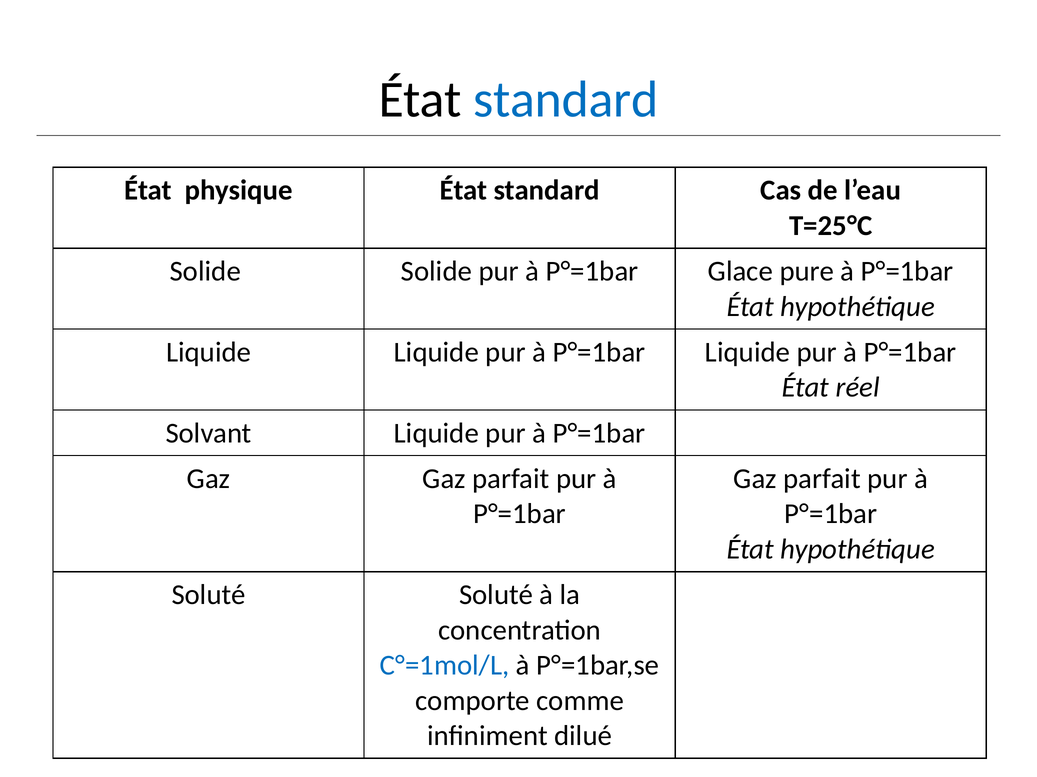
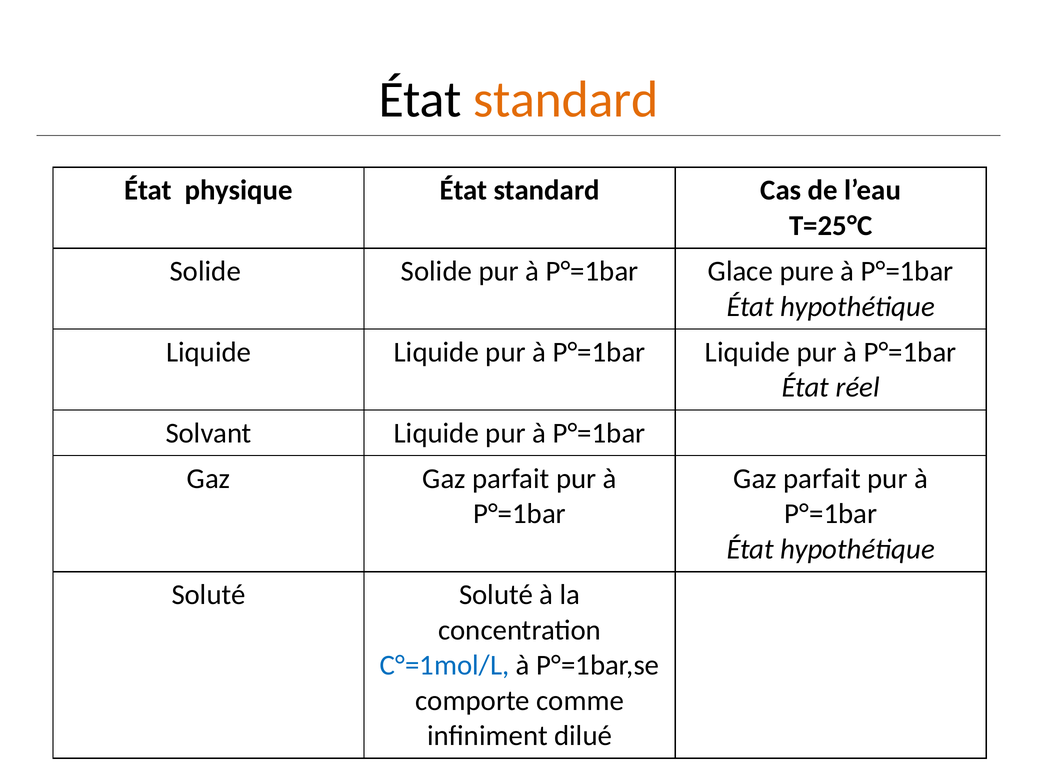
standard at (566, 100) colour: blue -> orange
